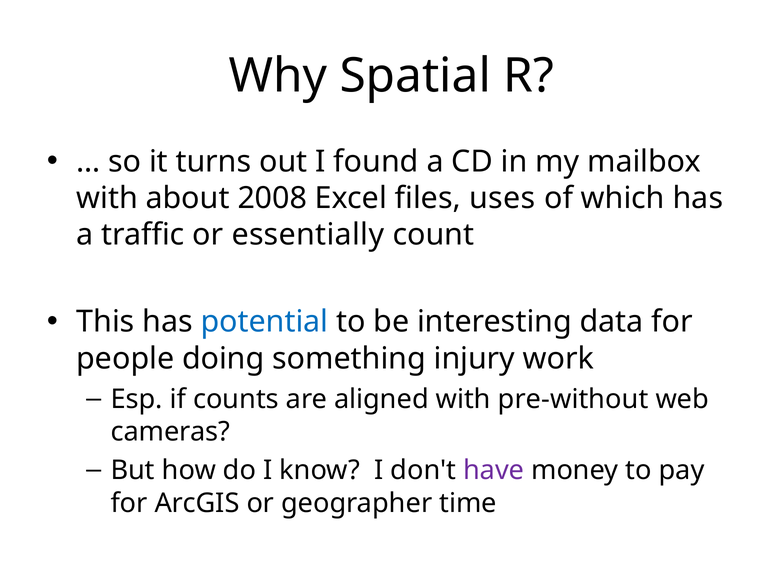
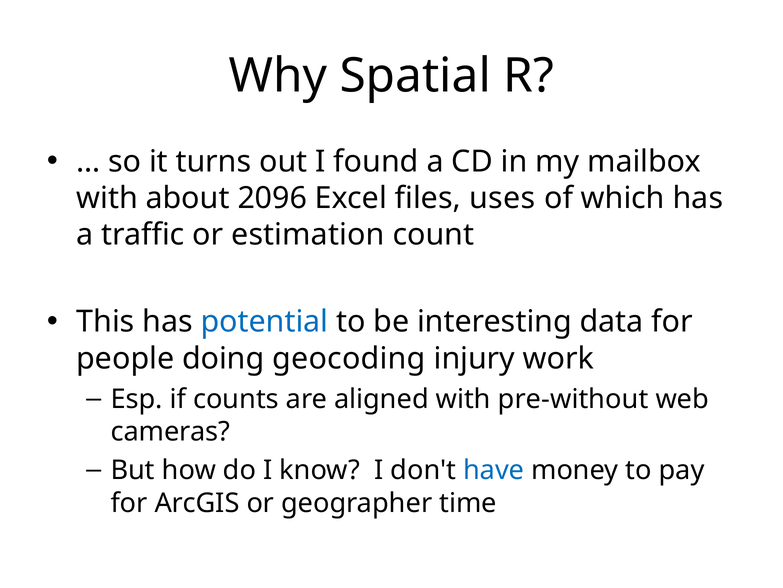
2008: 2008 -> 2096
essentially: essentially -> estimation
something: something -> geocoding
have colour: purple -> blue
